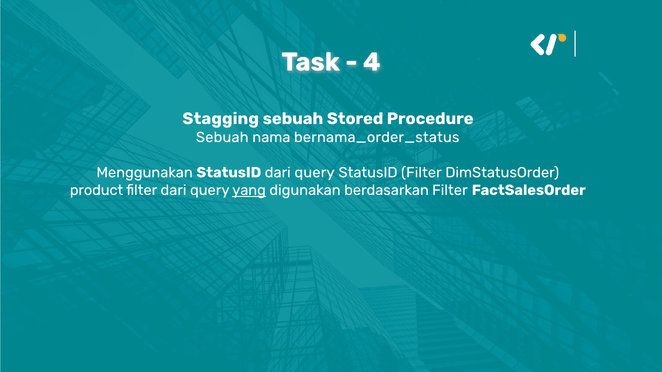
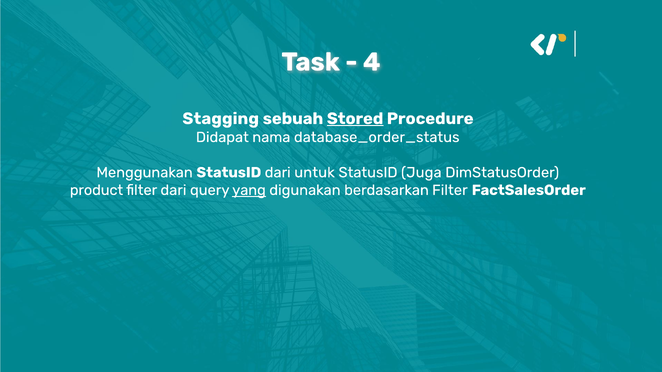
Stored underline: none -> present
Sebuah at (222, 137): Sebuah -> Didapat
bernama_order_status: bernama_order_status -> database_order_status
StatusID dari query: query -> untuk
StatusID Filter: Filter -> Juga
